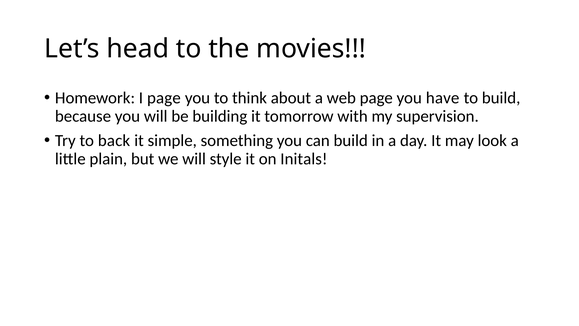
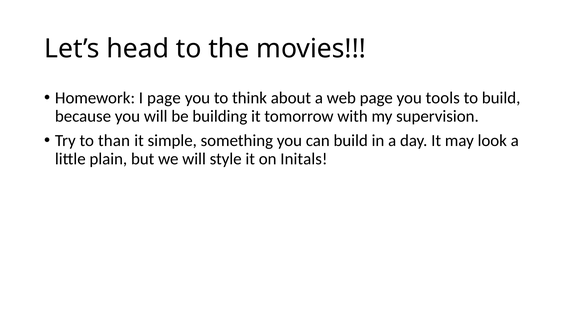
have: have -> tools
back: back -> than
